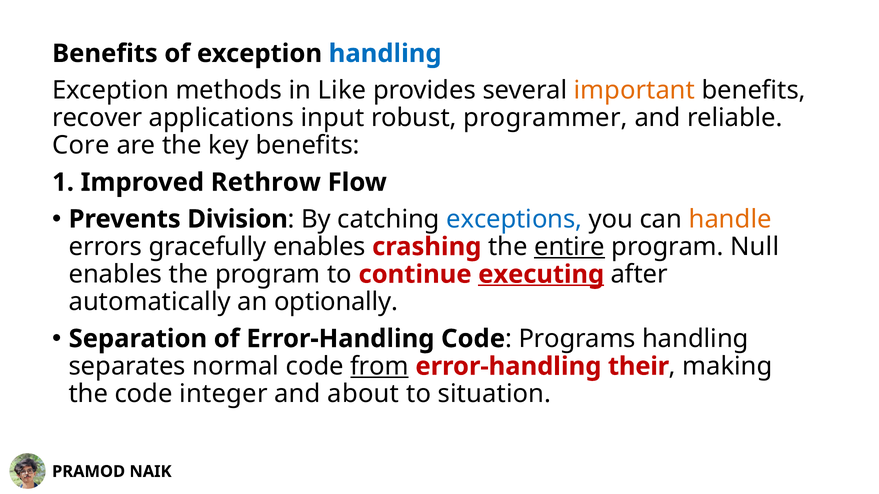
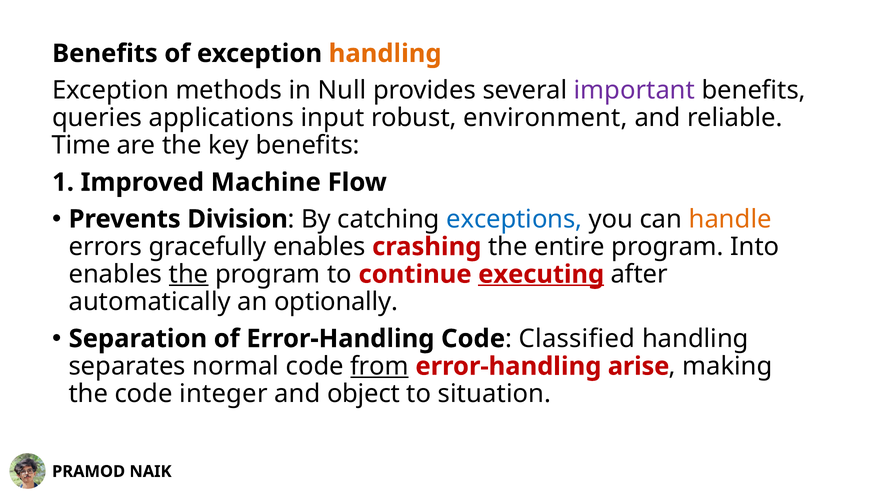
handling at (385, 54) colour: blue -> orange
Like: Like -> Null
important colour: orange -> purple
recover: recover -> queries
programmer: programmer -> environment
Core: Core -> Time
Rethrow: Rethrow -> Machine
entire underline: present -> none
Null: Null -> Into
the at (189, 275) underline: none -> present
Programs: Programs -> Classified
their: their -> arise
about: about -> object
